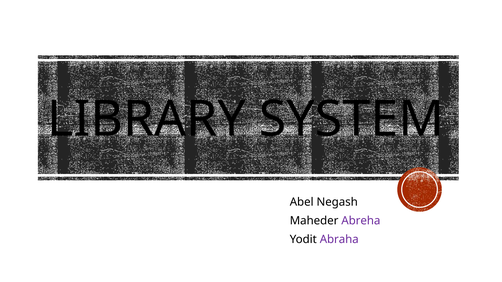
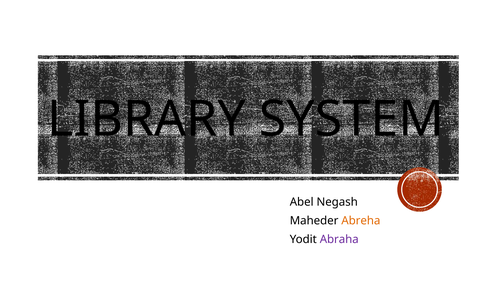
Abreha colour: purple -> orange
